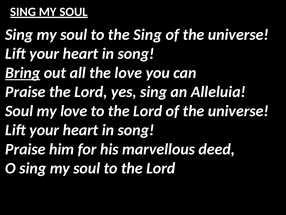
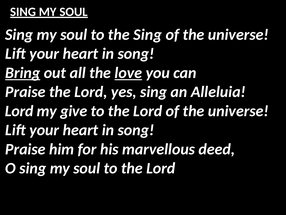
love at (128, 73) underline: none -> present
Soul at (19, 111): Soul -> Lord
my love: love -> give
